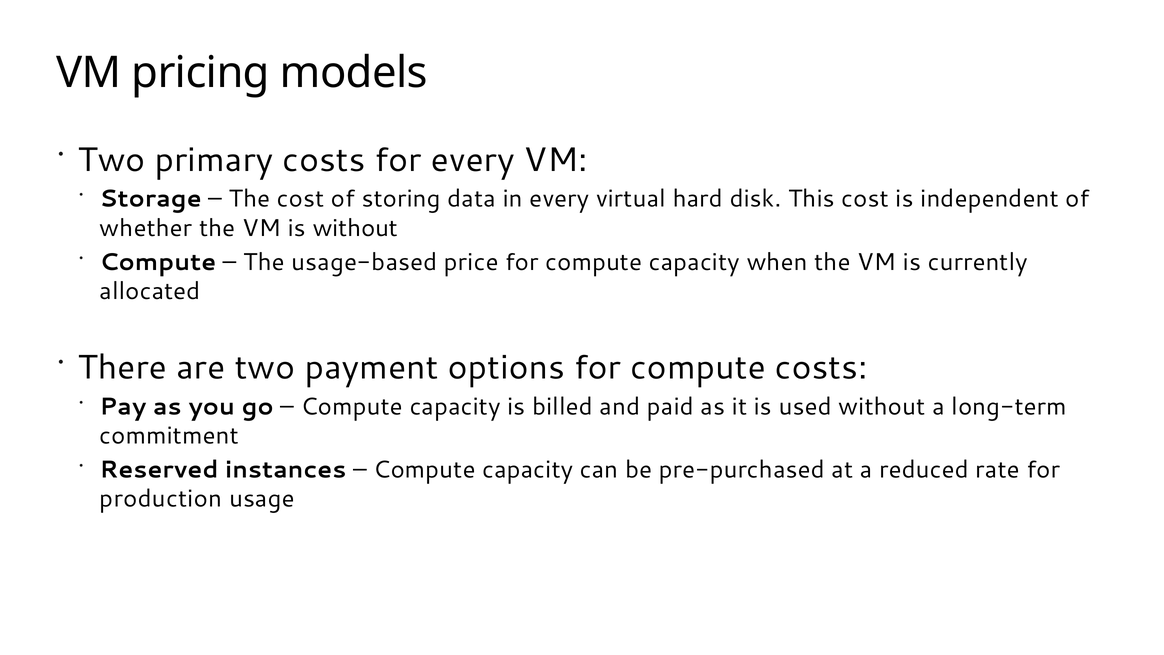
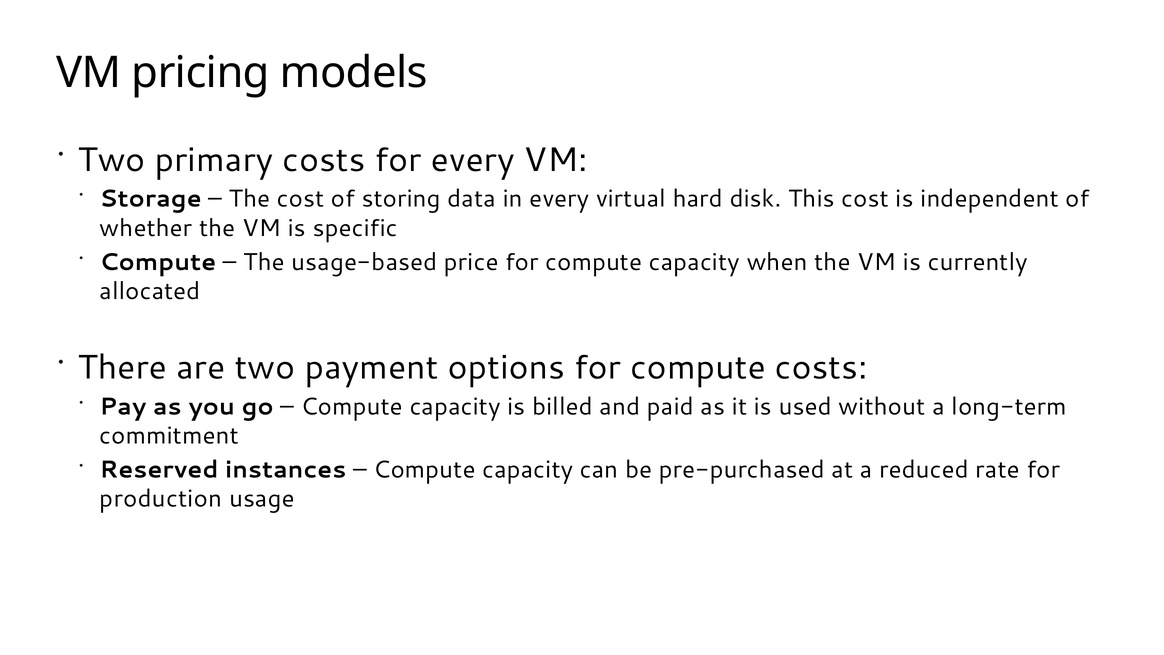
is without: without -> specific
